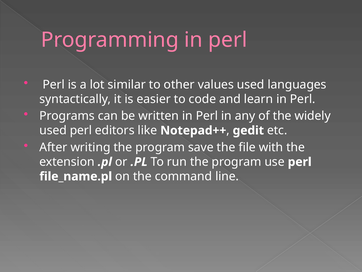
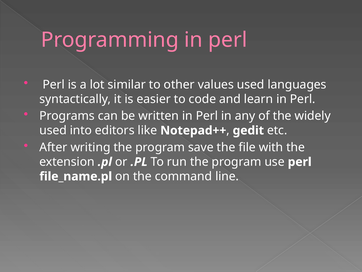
used perl: perl -> into
